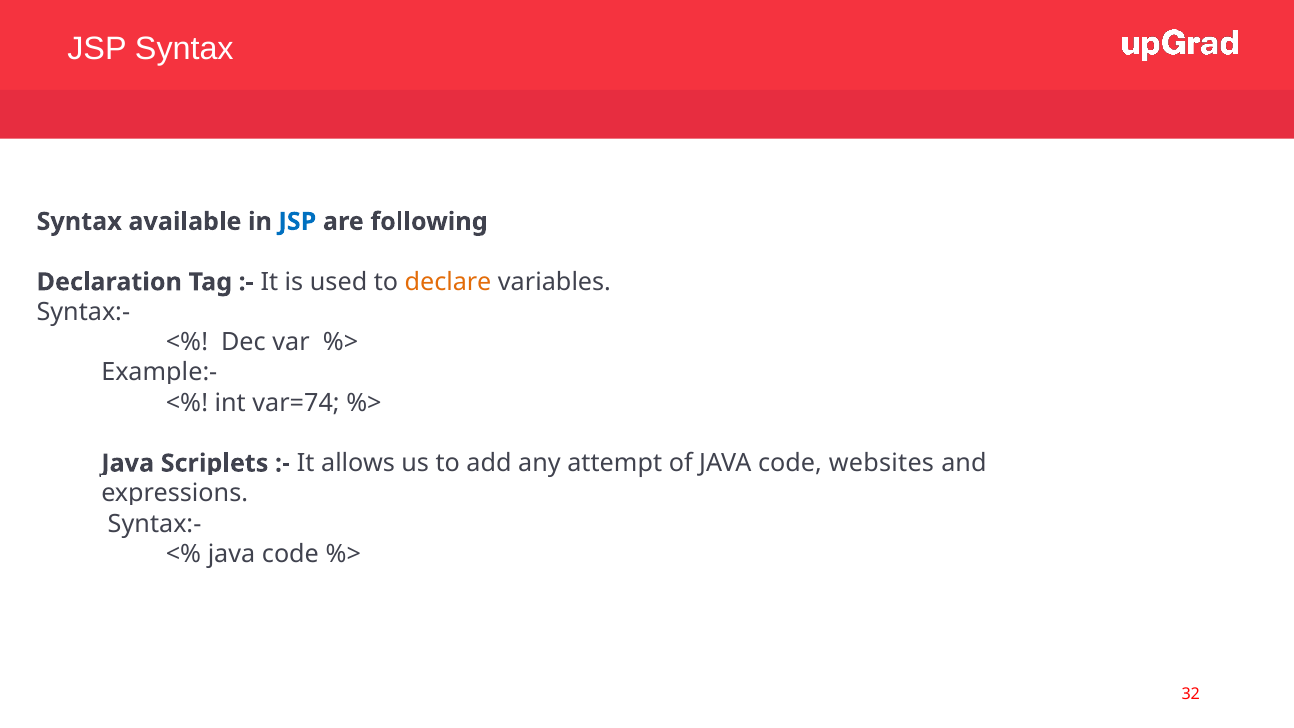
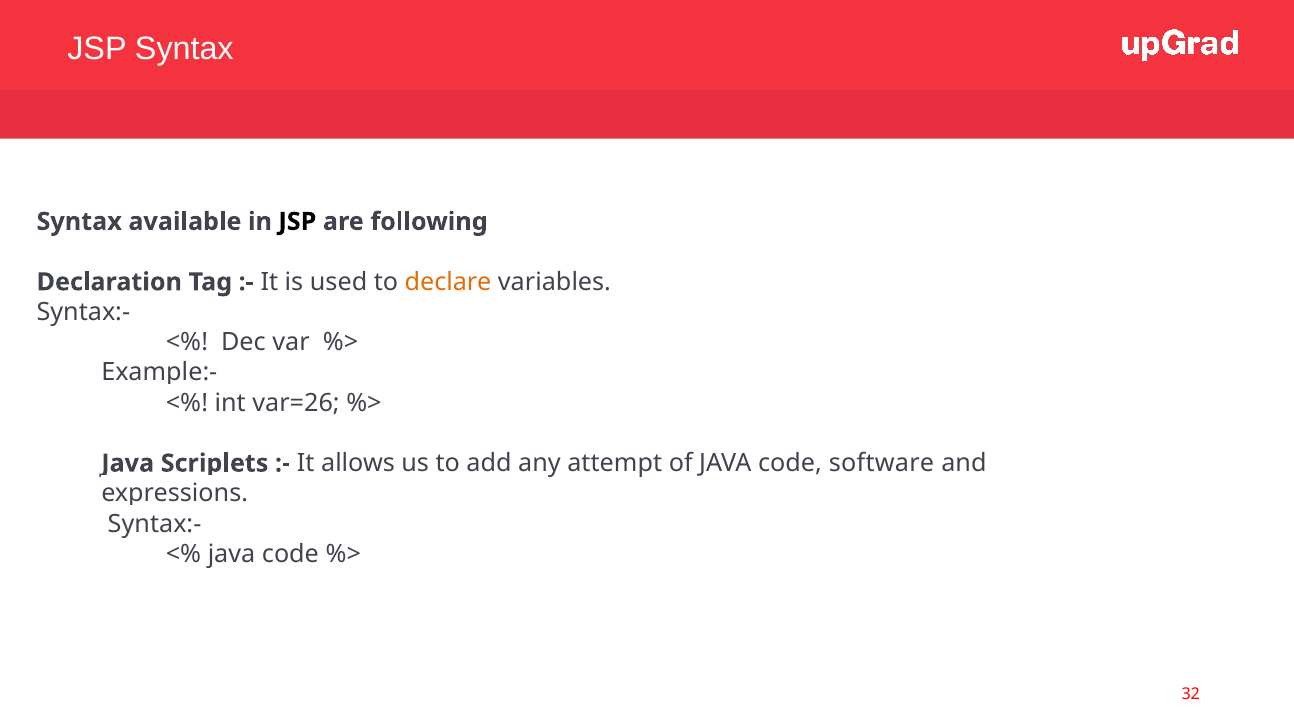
JSP at (297, 222) colour: blue -> black
var=74: var=74 -> var=26
websites: websites -> software
